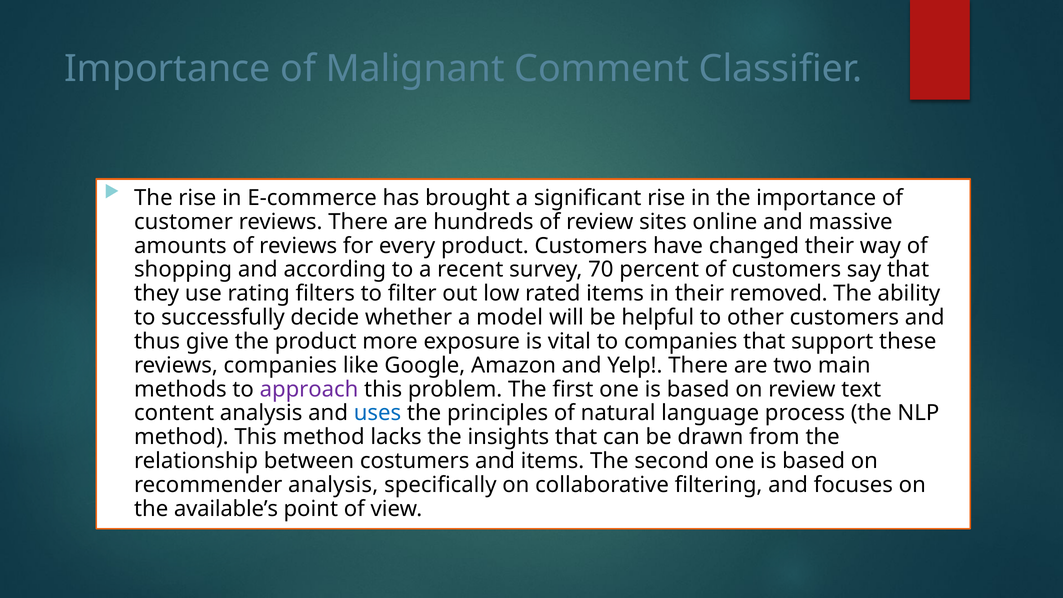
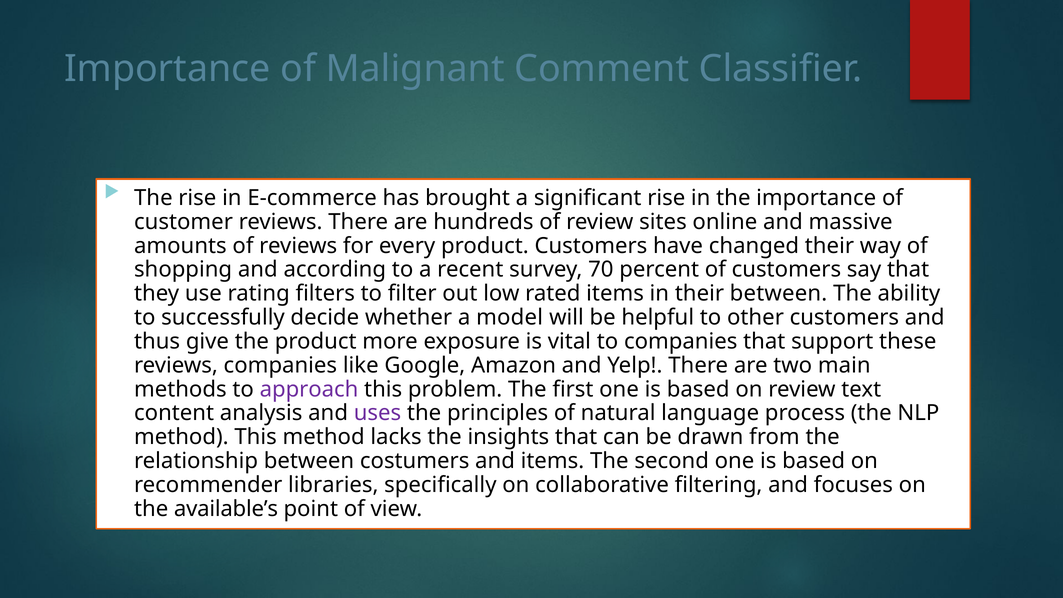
their removed: removed -> between
uses colour: blue -> purple
recommender analysis: analysis -> libraries
